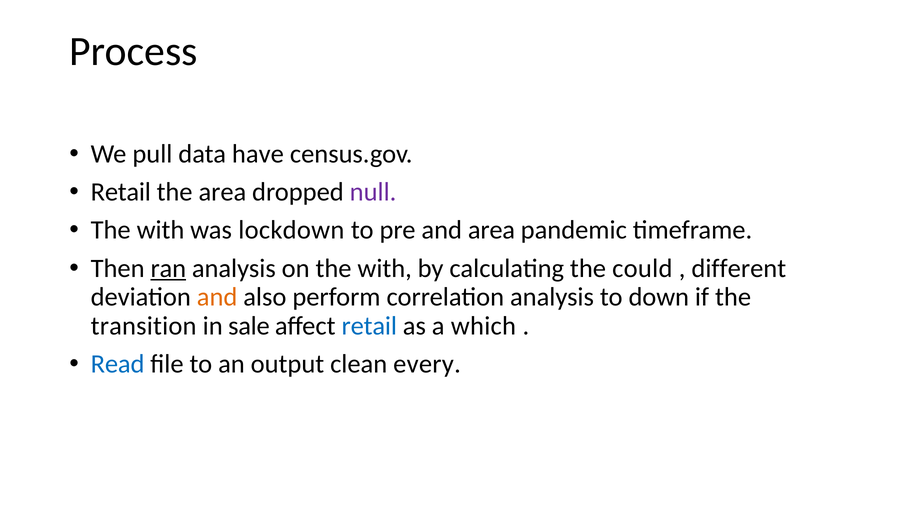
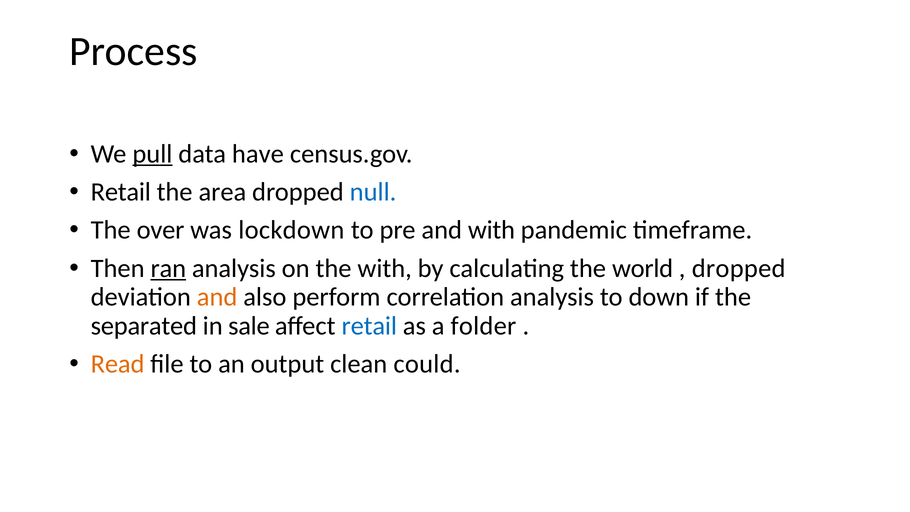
pull underline: none -> present
null colour: purple -> blue
with at (160, 230): with -> over
and area: area -> with
could: could -> world
different at (739, 268): different -> dropped
transition: transition -> separated
which: which -> folder
Read colour: blue -> orange
every: every -> could
